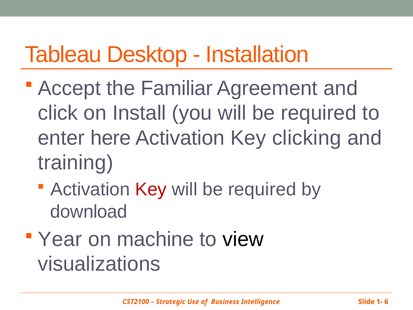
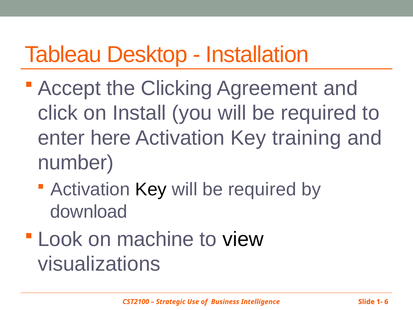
Familiar: Familiar -> Clicking
clicking: clicking -> training
training: training -> number
Key at (151, 189) colour: red -> black
Year: Year -> Look
